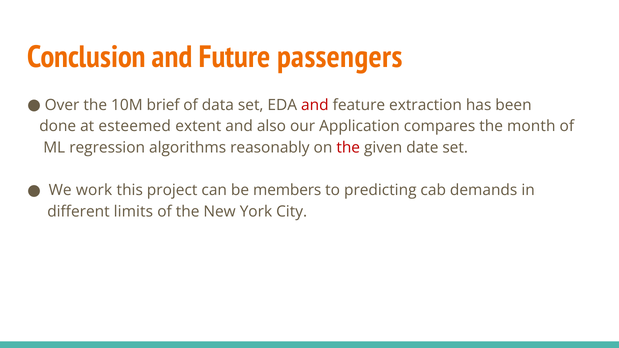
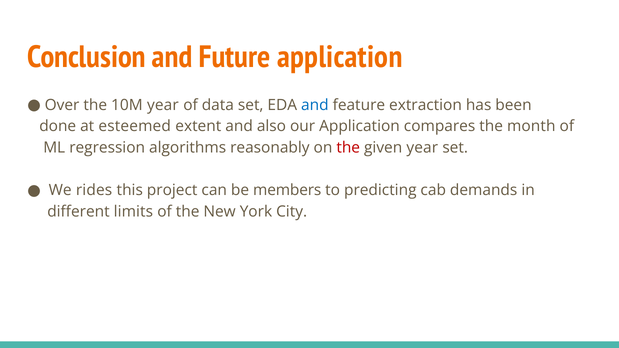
Future passengers: passengers -> application
10M brief: brief -> year
and at (315, 105) colour: red -> blue
given date: date -> year
work: work -> rides
